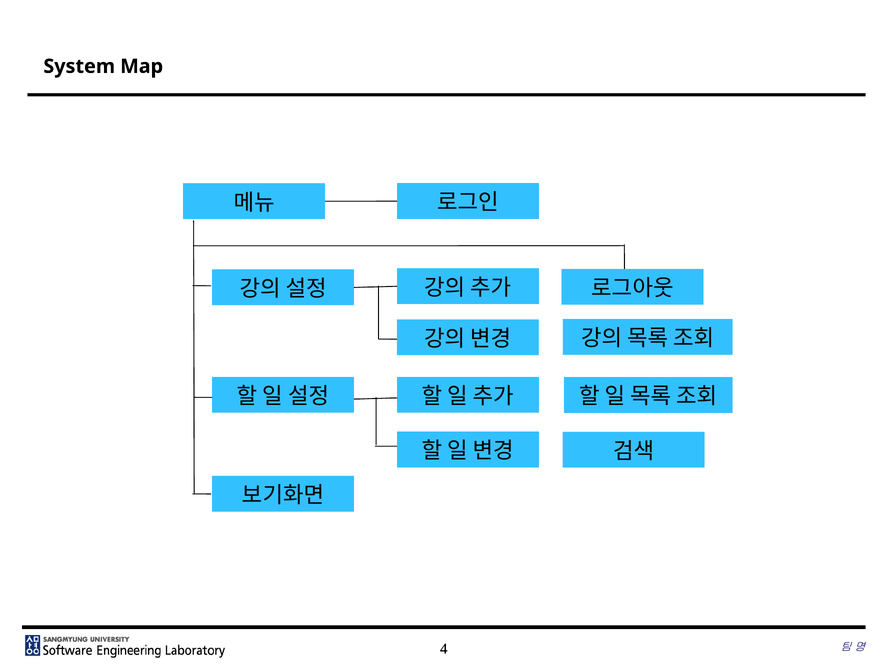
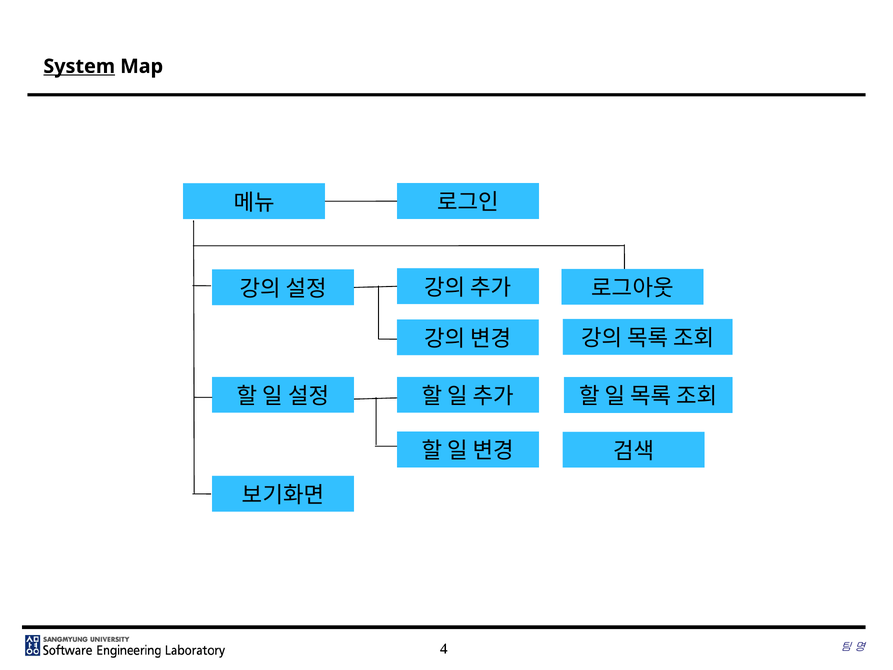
System underline: none -> present
